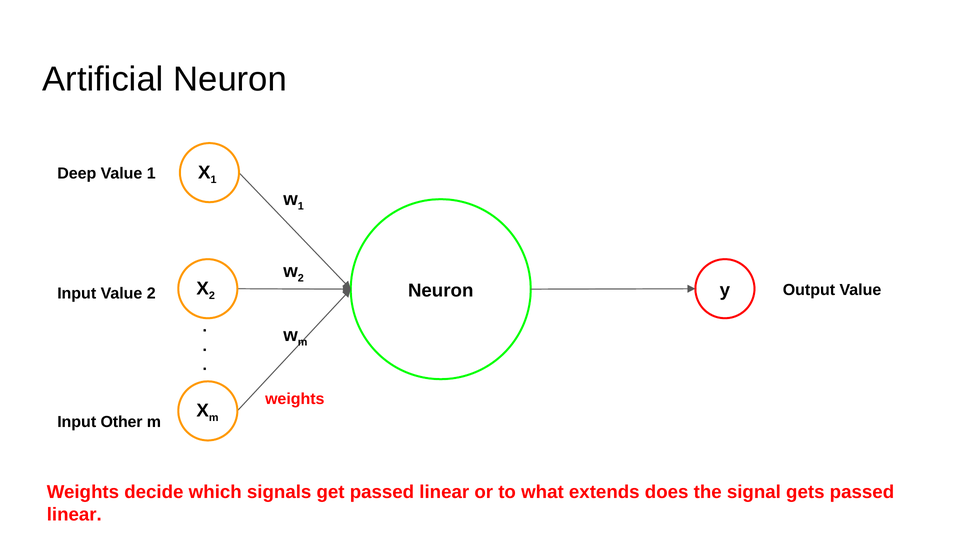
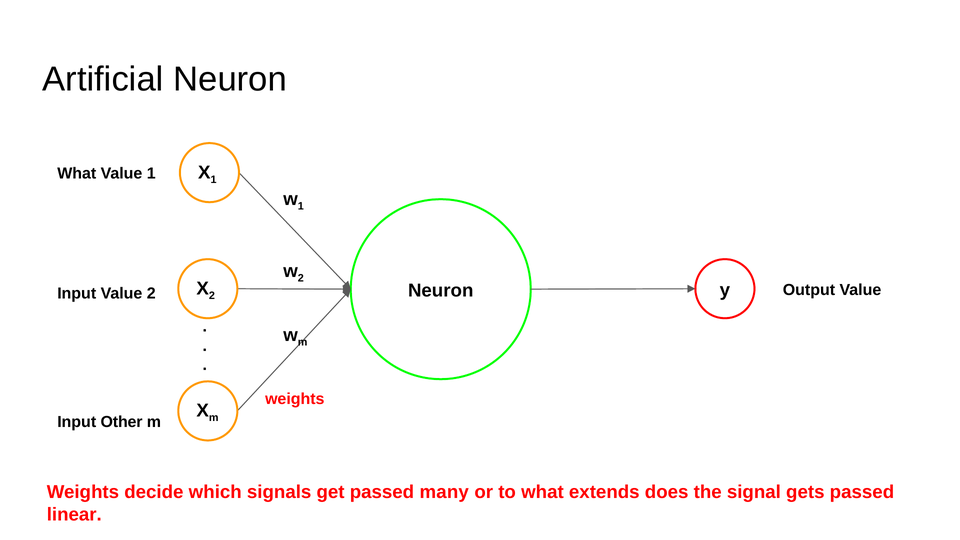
Deep at (77, 174): Deep -> What
get passed linear: linear -> many
